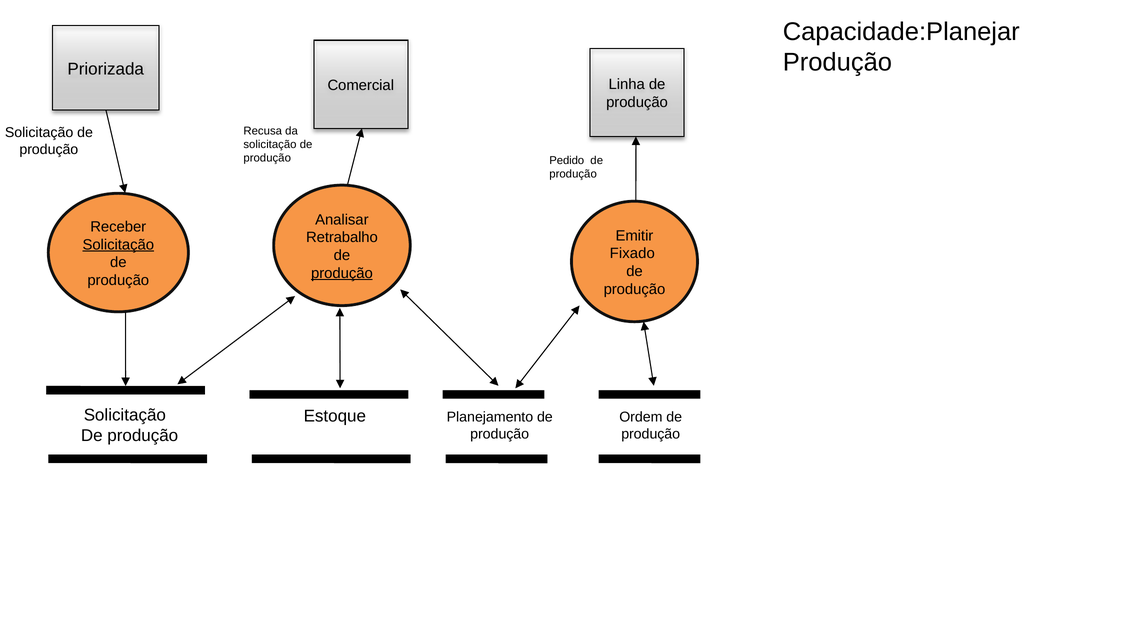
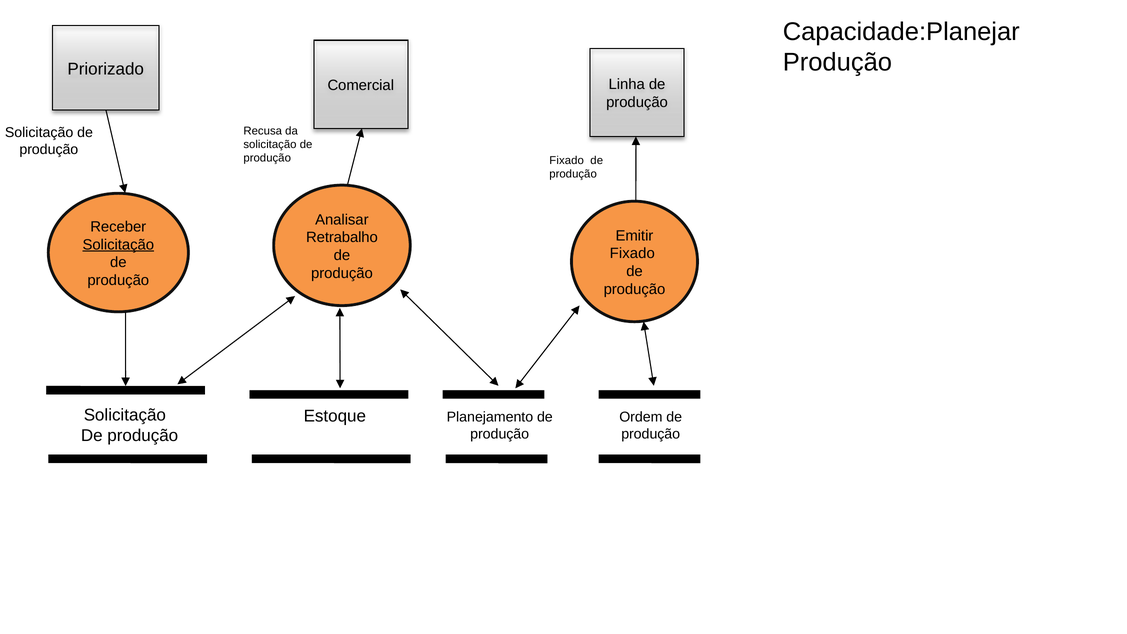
Priorizada: Priorizada -> Priorizado
Pedido at (567, 160): Pedido -> Fixado
produção at (342, 273) underline: present -> none
